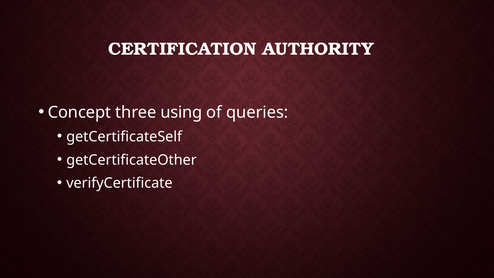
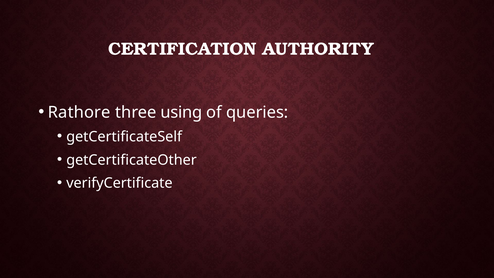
Concept: Concept -> Rathore
